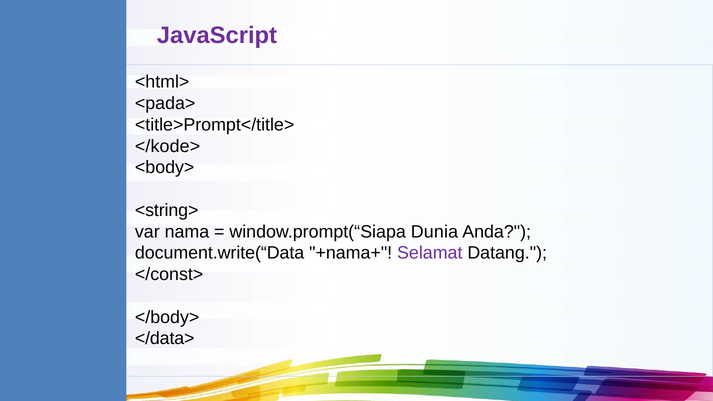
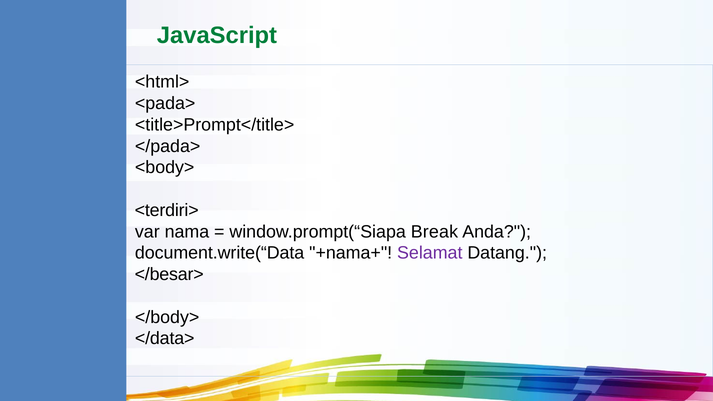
JavaScript colour: purple -> green
</kode>: </kode> -> </pada>
<string>: <string> -> <terdiri>
Dunia: Dunia -> Break
</const>: </const> -> </besar>
